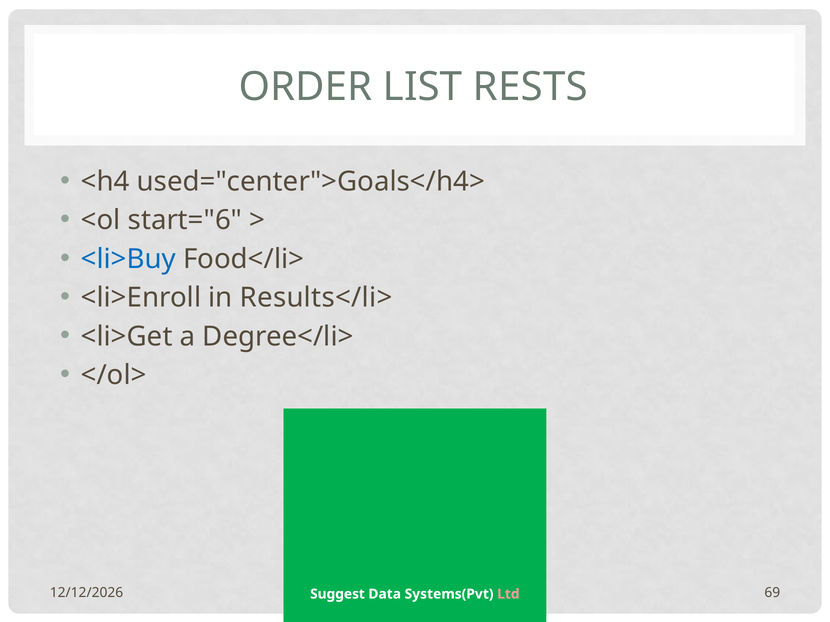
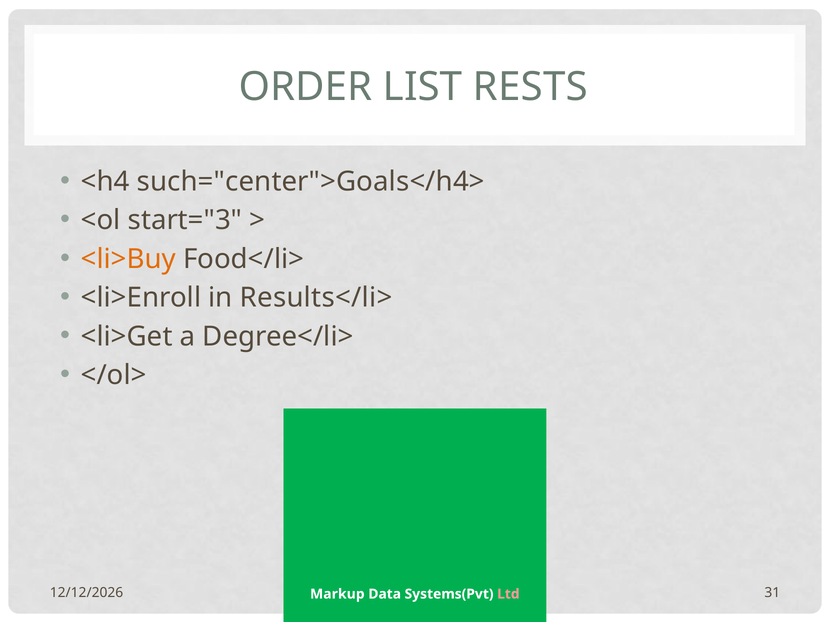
used="center">Goals</h4>: used="center">Goals</h4> -> such="center">Goals</h4>
start="6: start="6 -> start="3
<li>Buy colour: blue -> orange
69: 69 -> 31
Suggest: Suggest -> Markup
